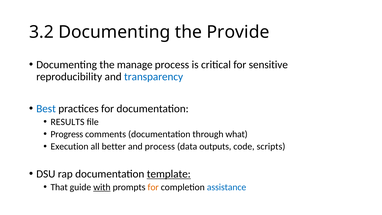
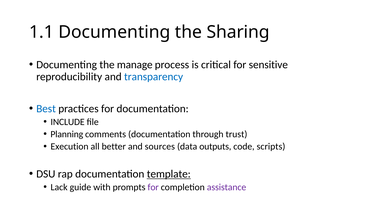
3.2: 3.2 -> 1.1
Provide: Provide -> Sharing
RESULTS: RESULTS -> INCLUDE
Progress: Progress -> Planning
what: what -> trust
and process: process -> sources
That: That -> Lack
with underline: present -> none
for at (153, 187) colour: orange -> purple
assistance colour: blue -> purple
